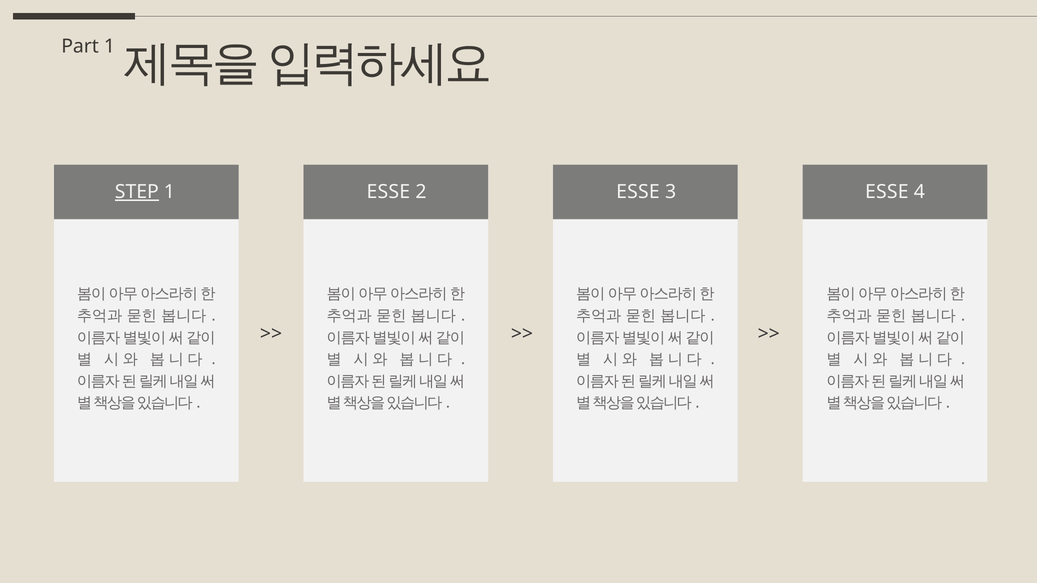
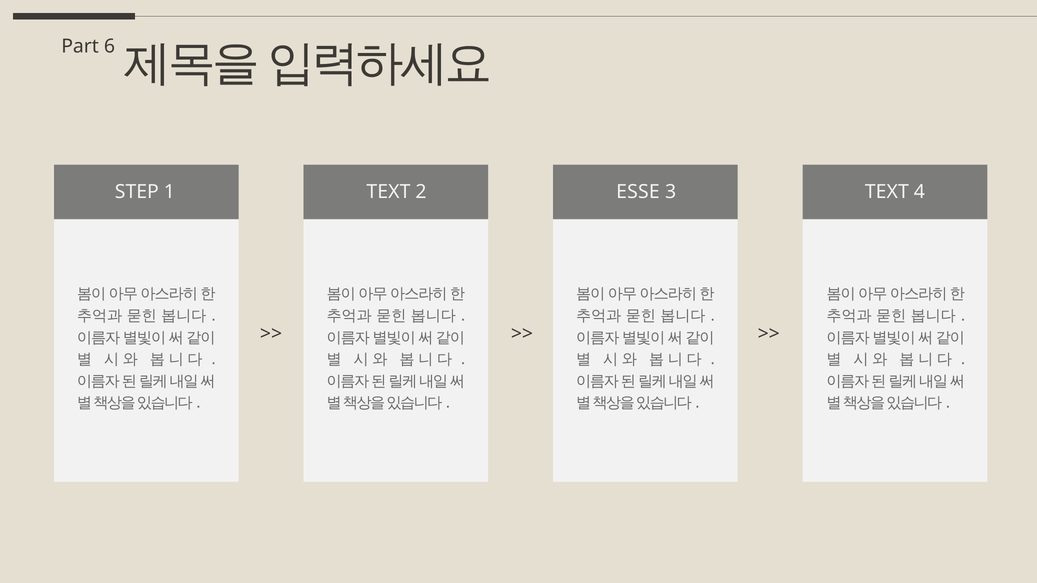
Part 1: 1 -> 6
STEP underline: present -> none
1 ESSE: ESSE -> TEXT
3 ESSE: ESSE -> TEXT
